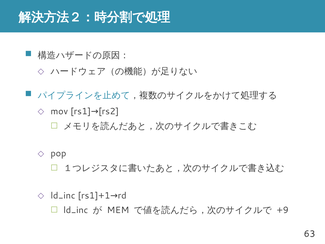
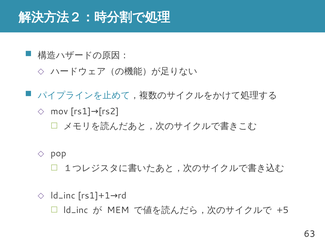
+9: +9 -> +5
